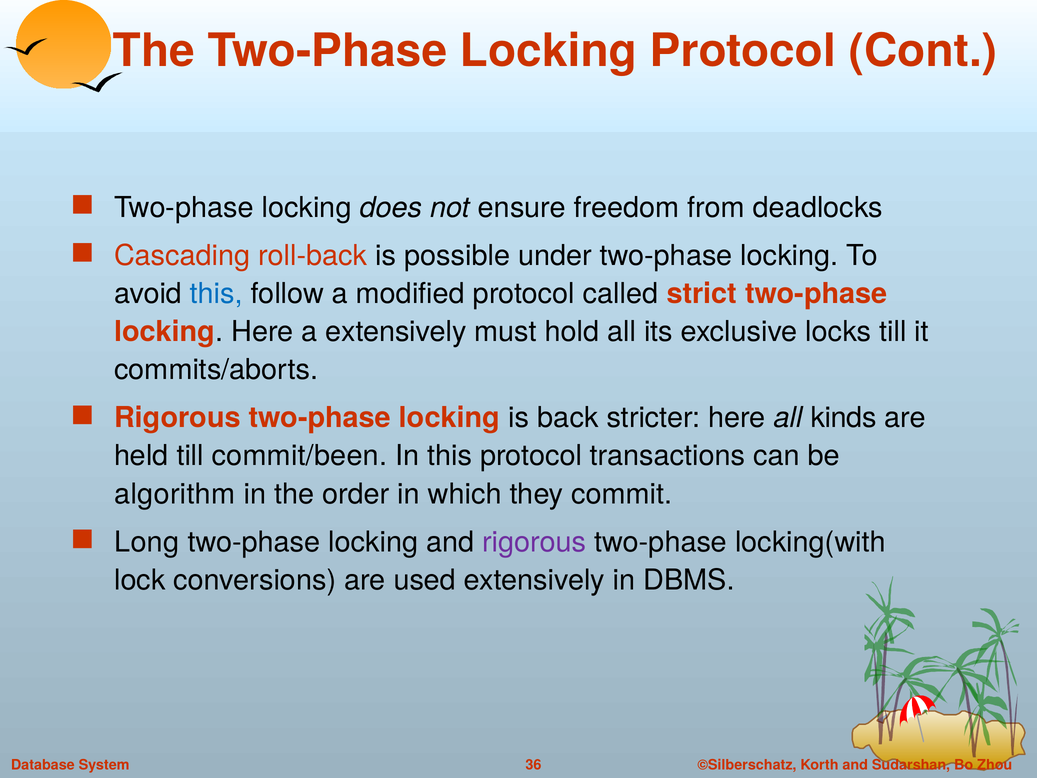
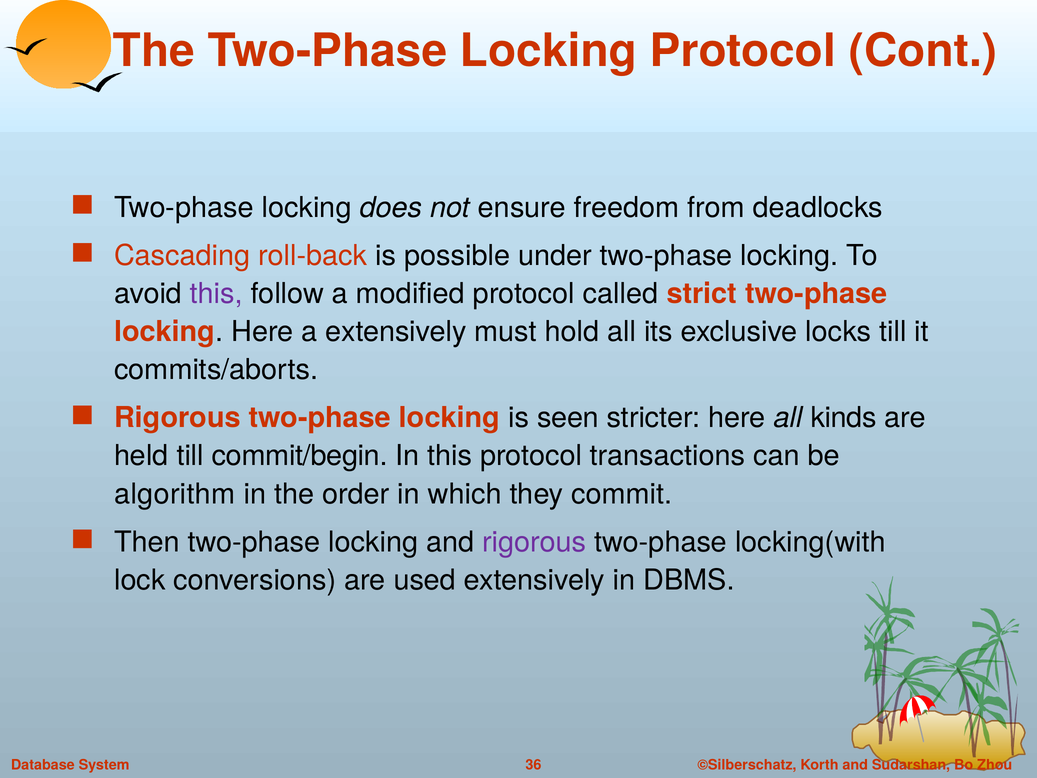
this at (216, 294) colour: blue -> purple
back: back -> seen
commit/been: commit/been -> commit/begin
Long: Long -> Then
